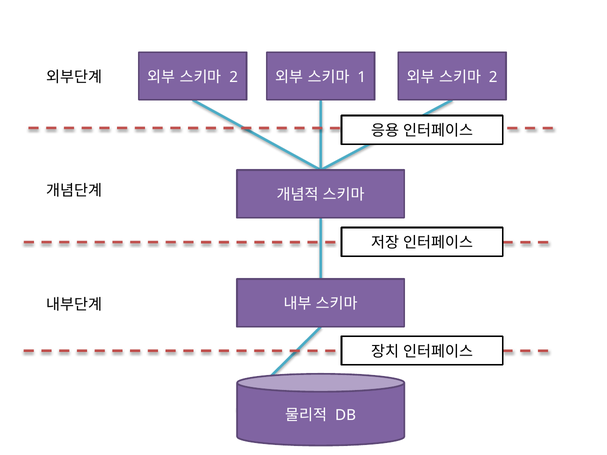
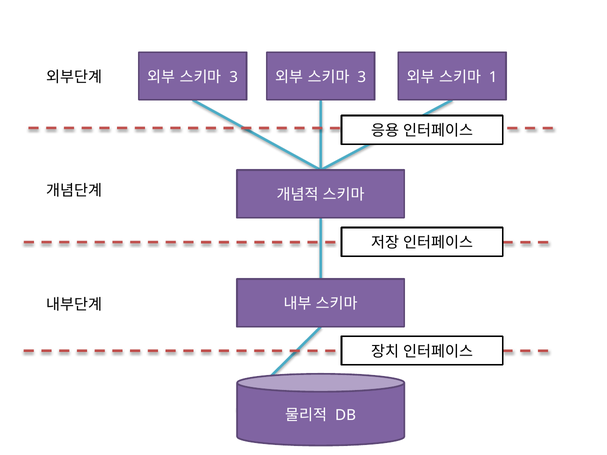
2 at (234, 77): 2 -> 3
1 at (362, 77): 1 -> 3
2 at (493, 77): 2 -> 1
